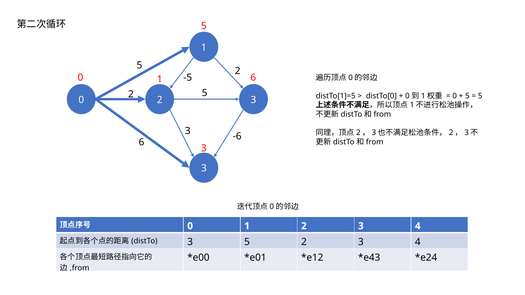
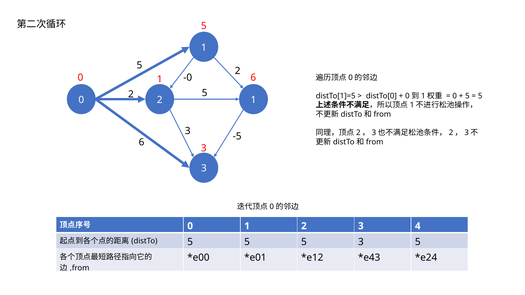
-5: -5 -> -0
3 at (253, 100): 3 -> 1
-6: -6 -> -5
3 at (190, 242): 3 -> 5
2 at (304, 242): 2 -> 5
4 at (418, 242): 4 -> 5
